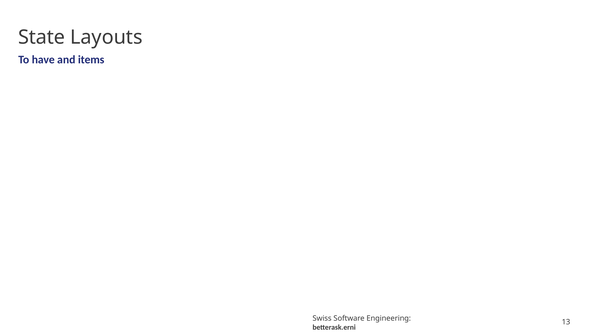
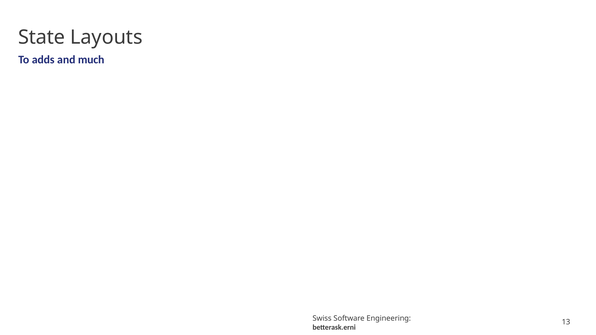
have: have -> adds
items: items -> much
